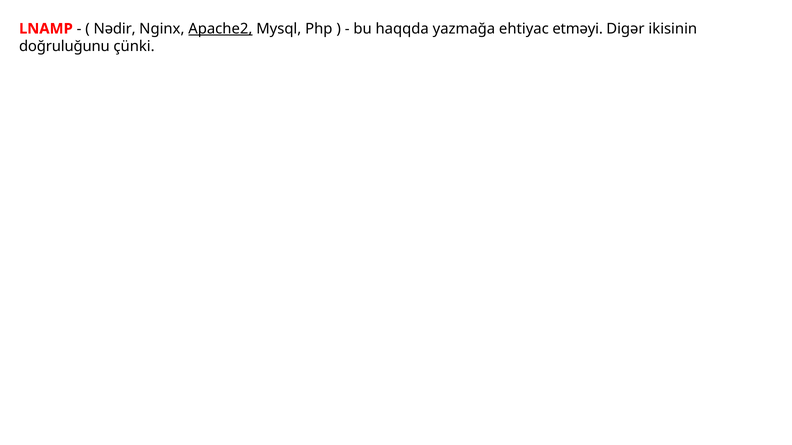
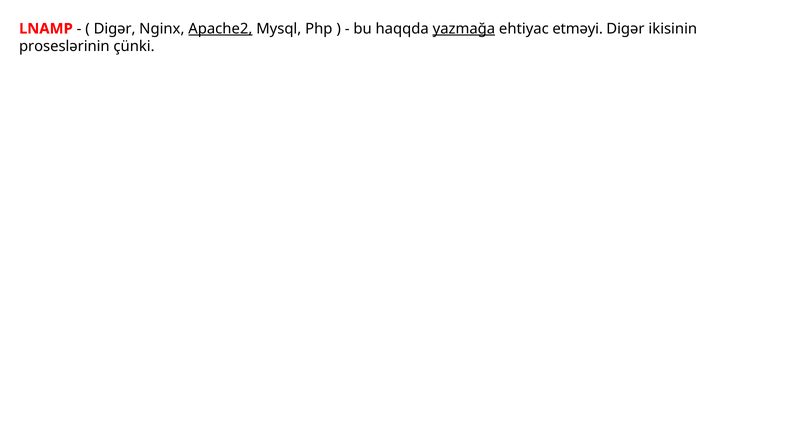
Nədir at (115, 29): Nədir -> Digər
yazmağa underline: none -> present
doğruluğunu: doğruluğunu -> proseslərinin
